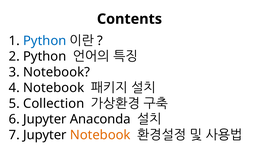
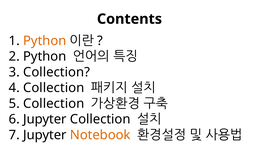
Python at (45, 41) colour: blue -> orange
3 Notebook: Notebook -> Collection
4 Notebook: Notebook -> Collection
Jupyter Anaconda: Anaconda -> Collection
